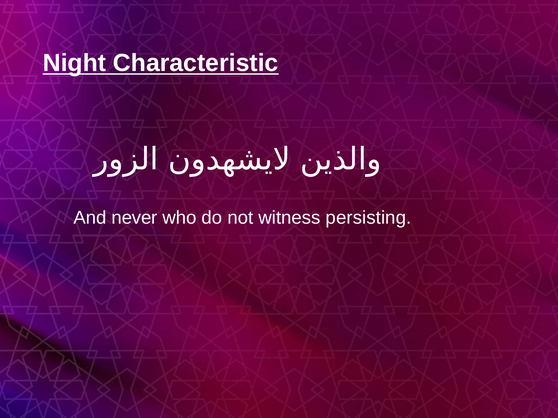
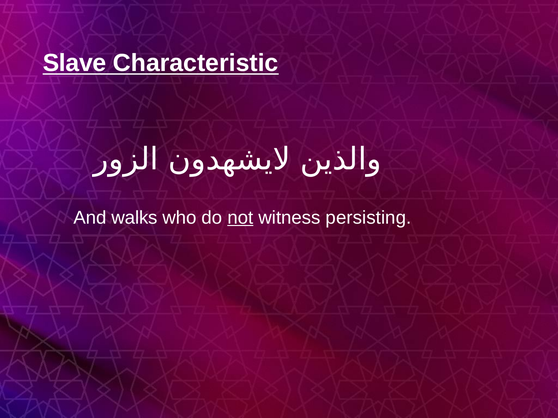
Night: Night -> Slave
never: never -> walks
not underline: none -> present
